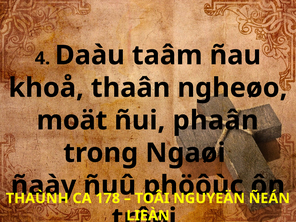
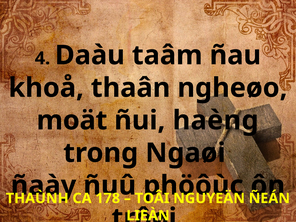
phaân: phaân -> haèng
